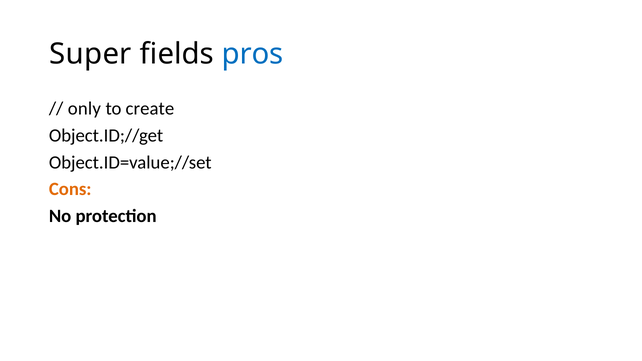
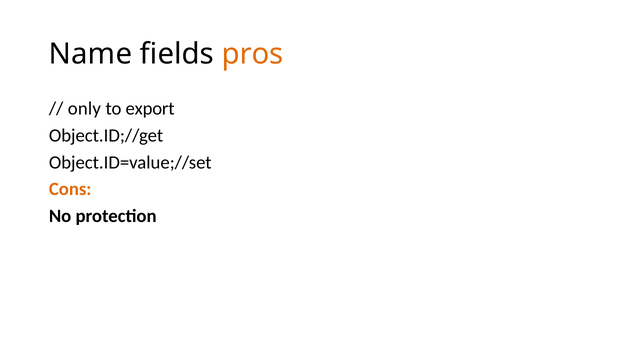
Super: Super -> Name
pros colour: blue -> orange
create: create -> export
